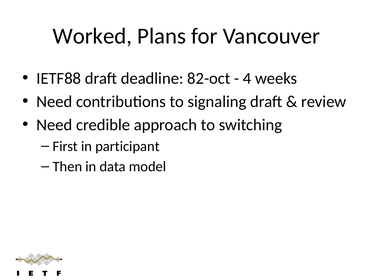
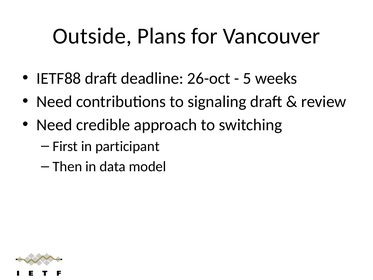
Worked: Worked -> Outside
82-oct: 82-oct -> 26-oct
4: 4 -> 5
